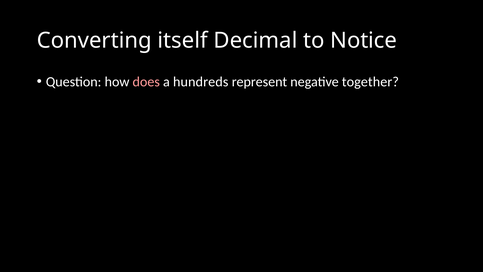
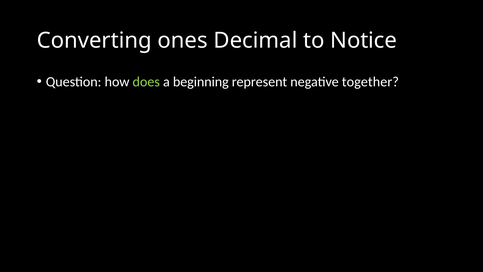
itself: itself -> ones
does colour: pink -> light green
hundreds: hundreds -> beginning
